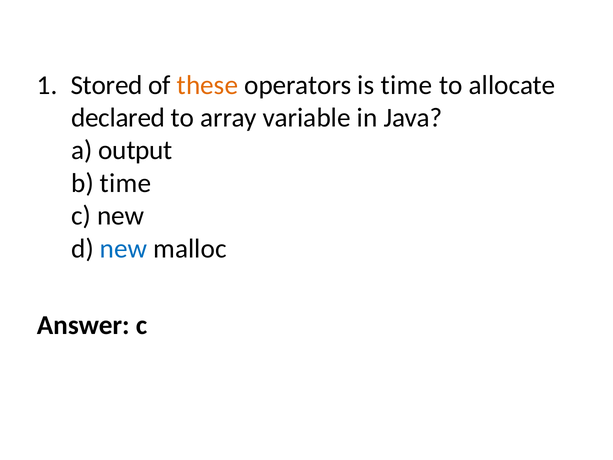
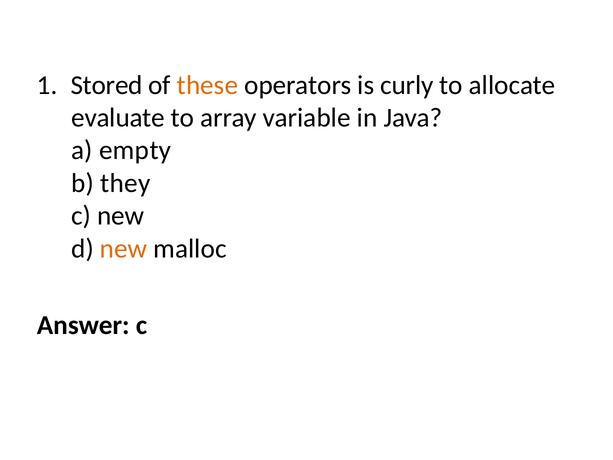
is time: time -> curly
declared: declared -> evaluate
output: output -> empty
b time: time -> they
new at (124, 249) colour: blue -> orange
